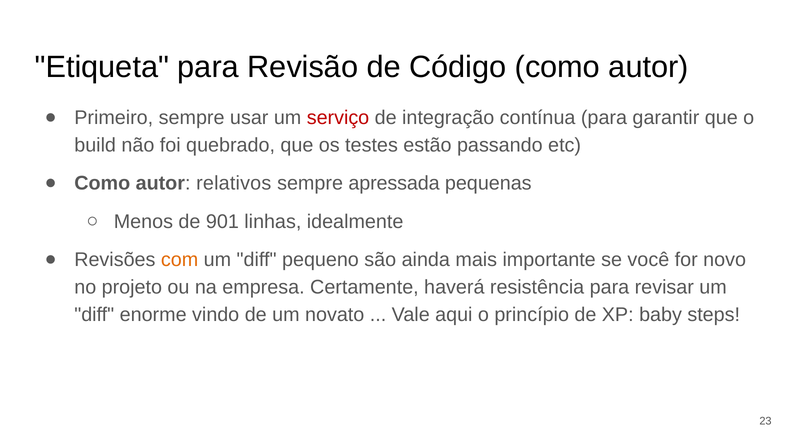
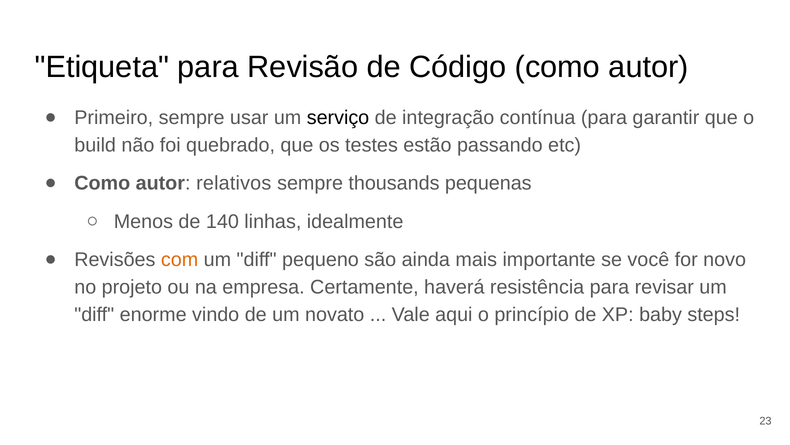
serviço colour: red -> black
apressada: apressada -> thousands
901: 901 -> 140
